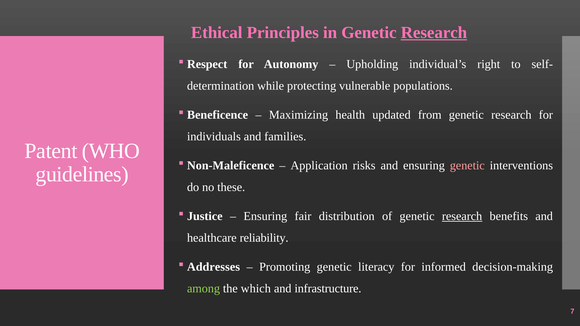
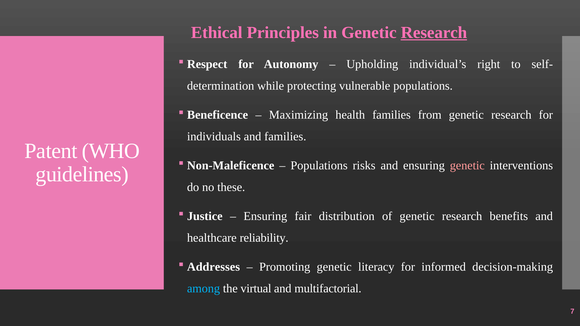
health updated: updated -> families
Application at (319, 166): Application -> Populations
research at (462, 216) underline: present -> none
among colour: light green -> light blue
which: which -> virtual
infrastructure: infrastructure -> multifactorial
